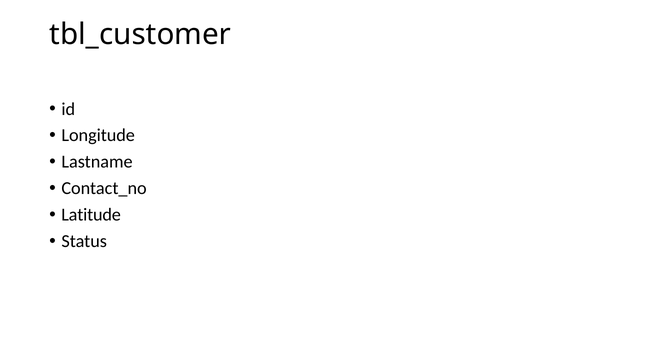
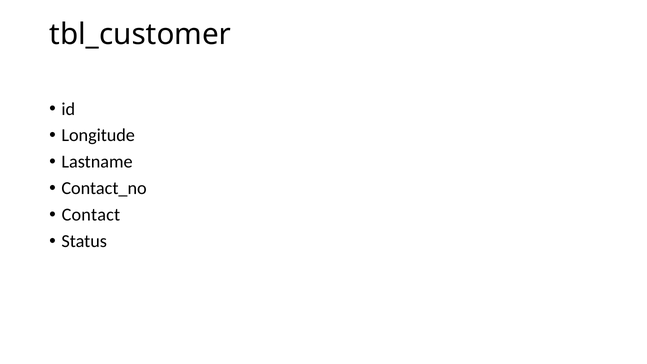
Latitude: Latitude -> Contact
